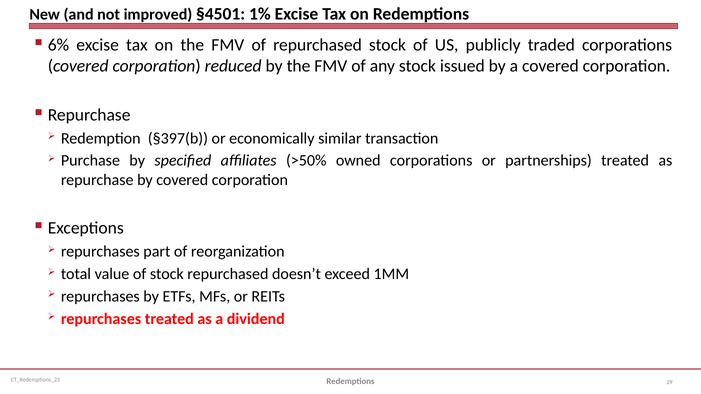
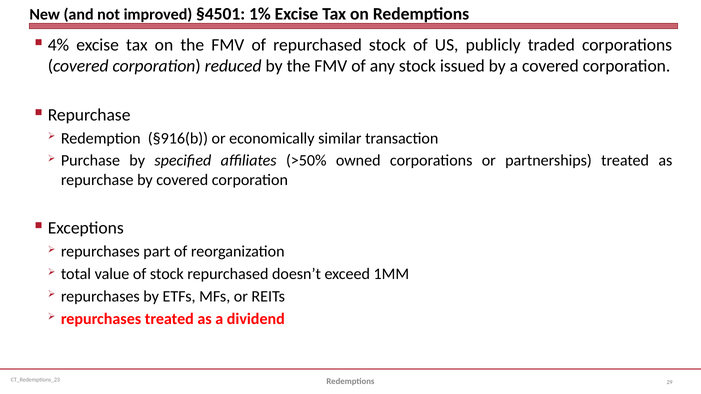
6%: 6% -> 4%
§397(b: §397(b -> §916(b
